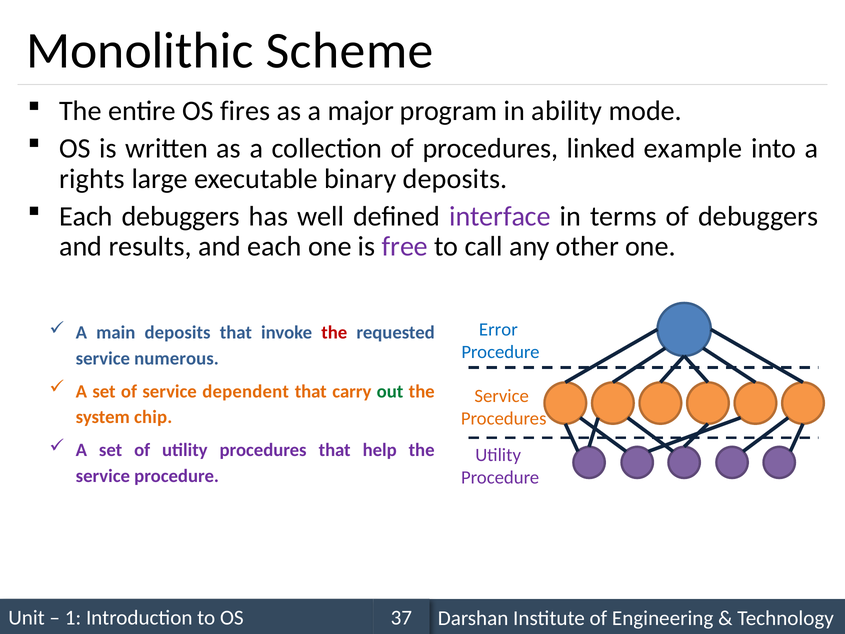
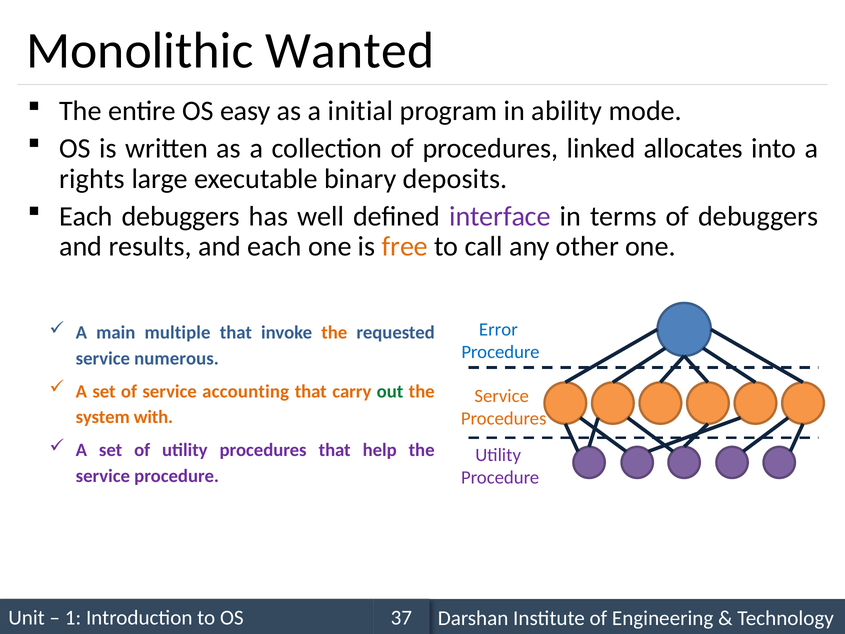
Scheme: Scheme -> Wanted
fires: fires -> easy
major: major -> initial
example: example -> allocates
free colour: purple -> orange
main deposits: deposits -> multiple
the at (334, 332) colour: red -> orange
dependent: dependent -> accounting
chip: chip -> with
